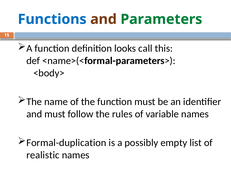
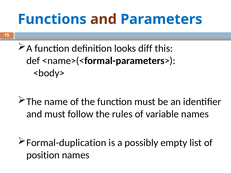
Parameters colour: green -> blue
call: call -> diff
realistic: realistic -> position
